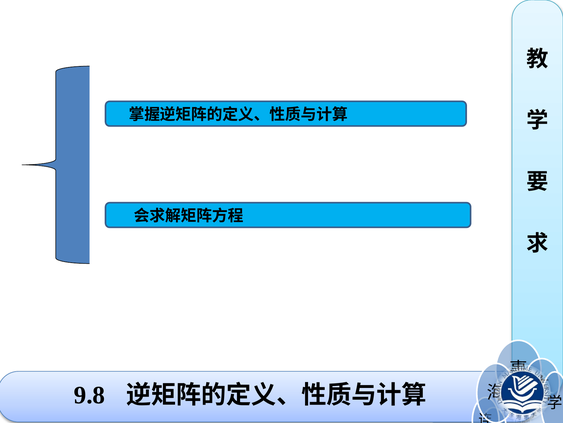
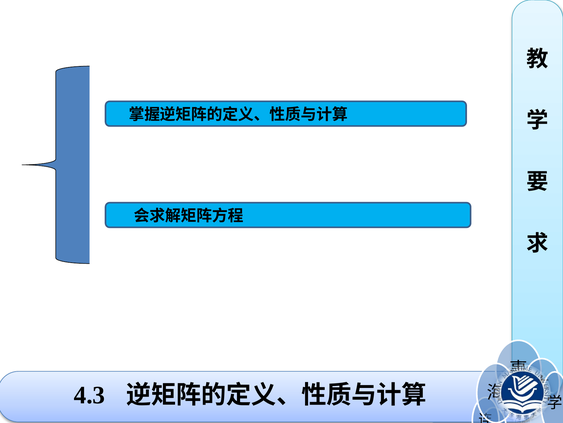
9.8: 9.8 -> 4.3
